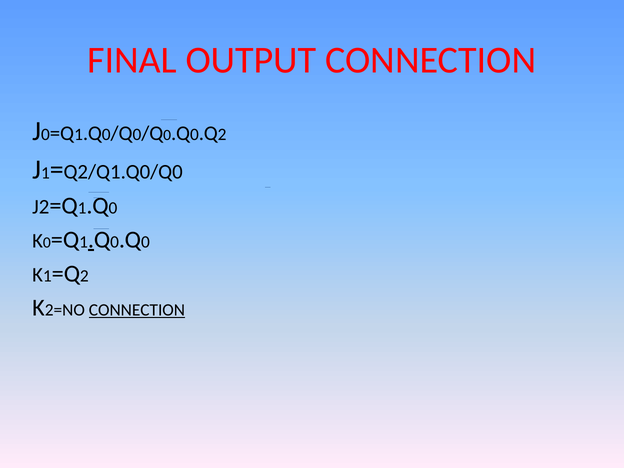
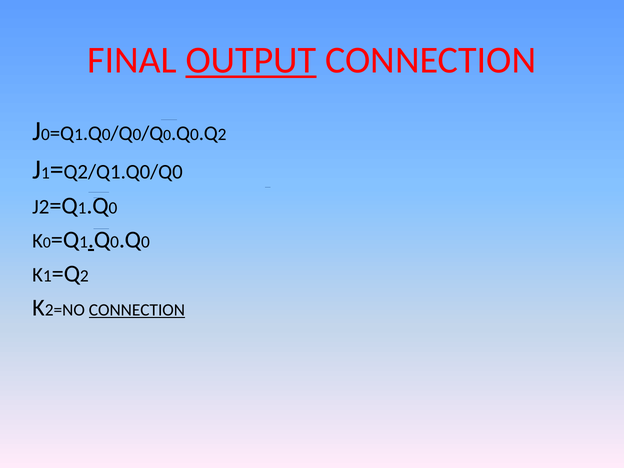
OUTPUT underline: none -> present
